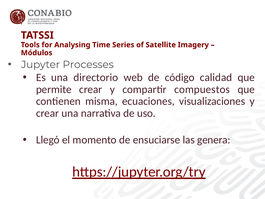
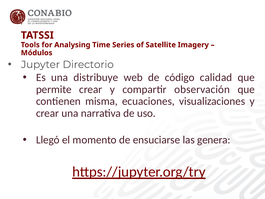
Processes: Processes -> Directorio
directorio: directorio -> distribuye
compuestos: compuestos -> observación
